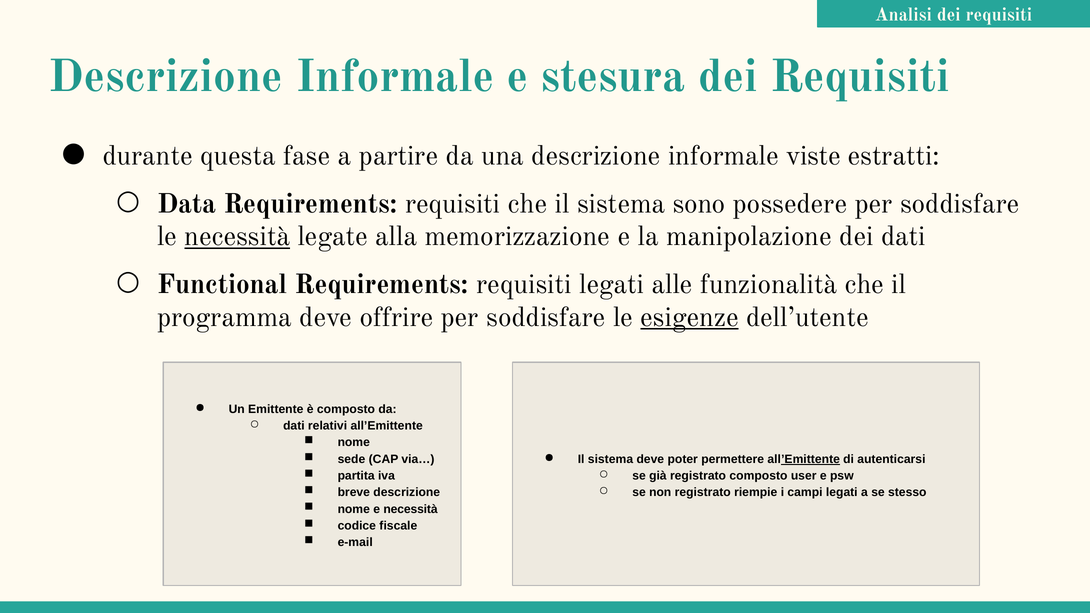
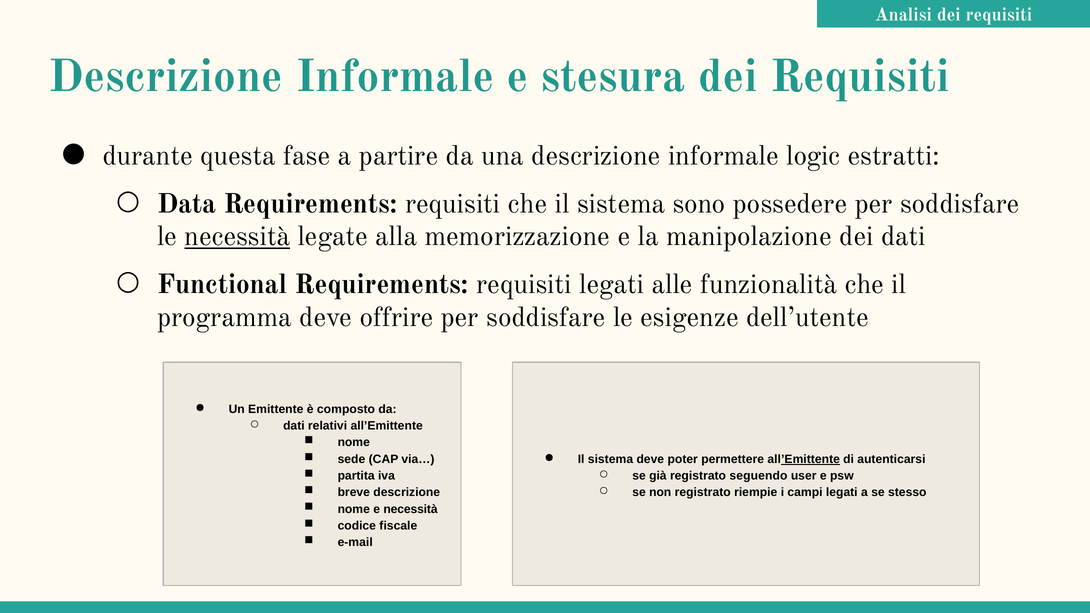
viste: viste -> logic
esigenze underline: present -> none
registrato composto: composto -> seguendo
